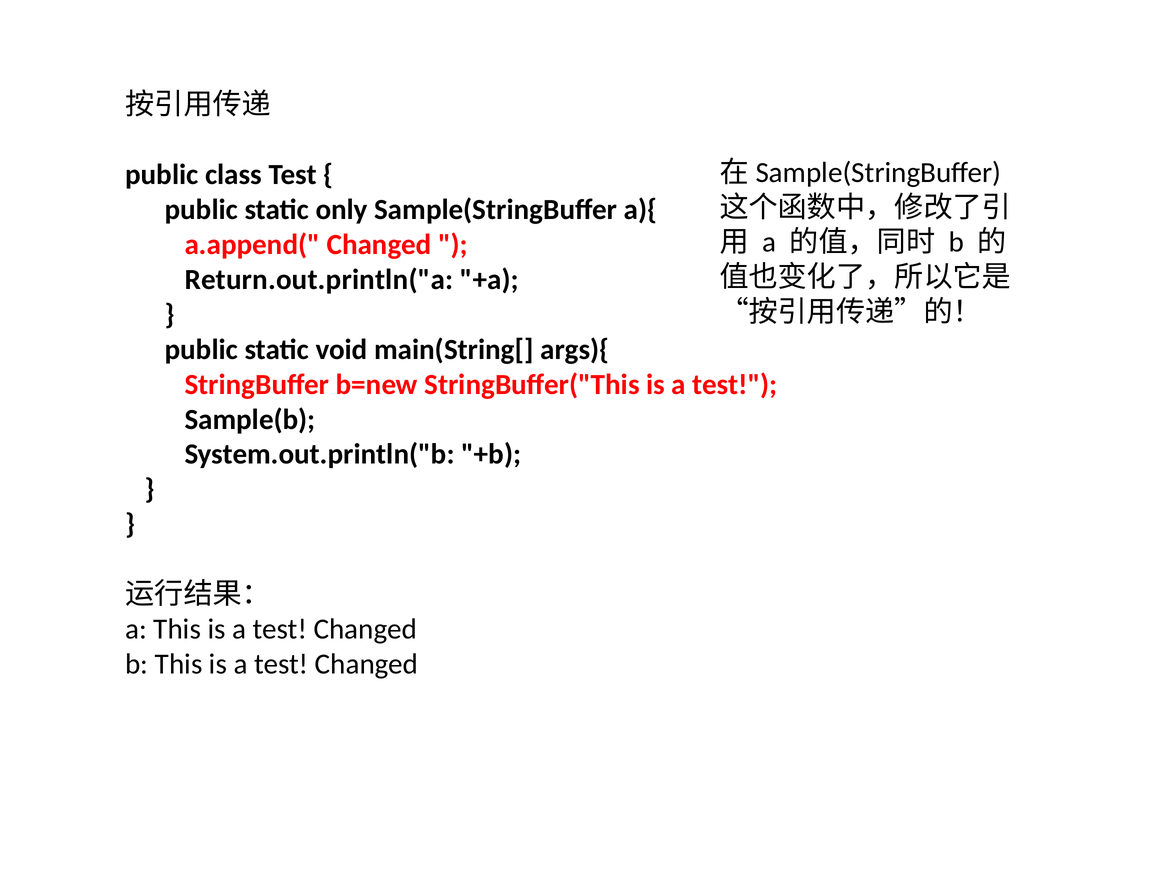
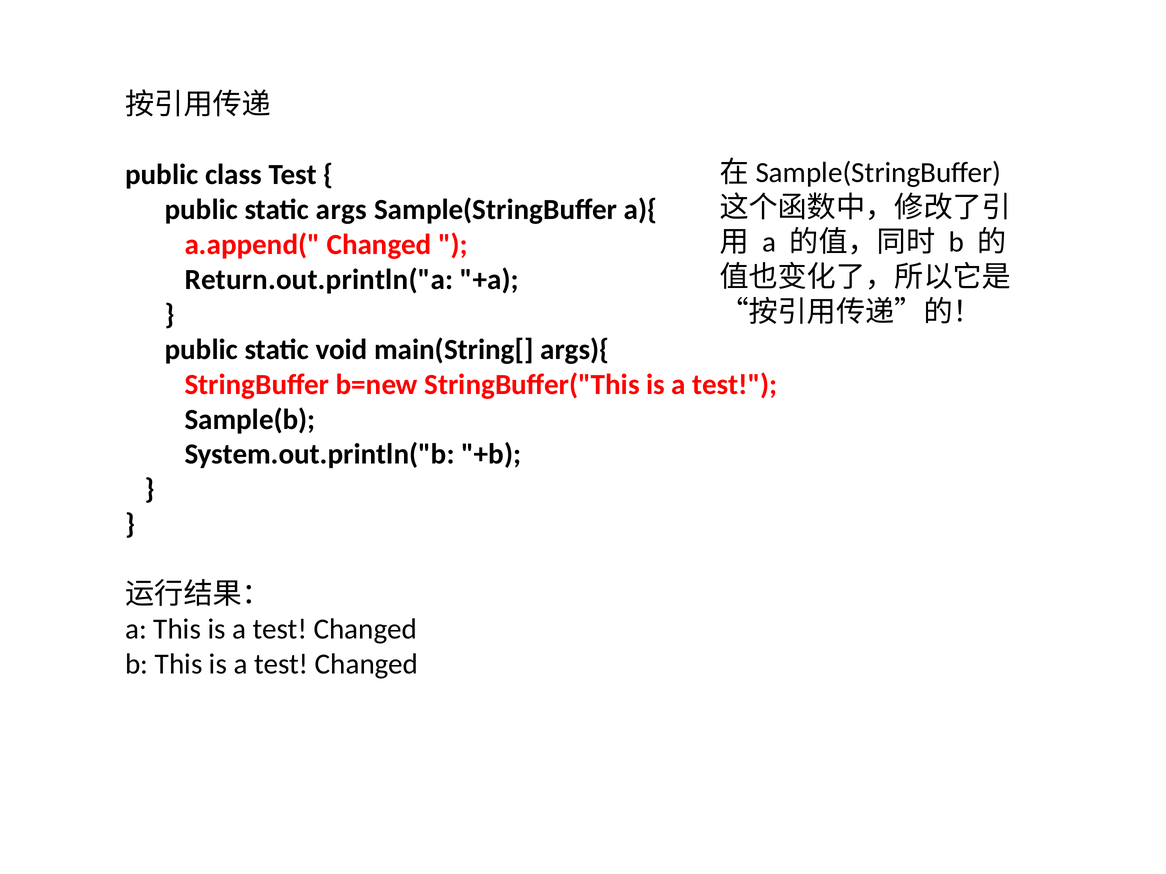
only: only -> args
